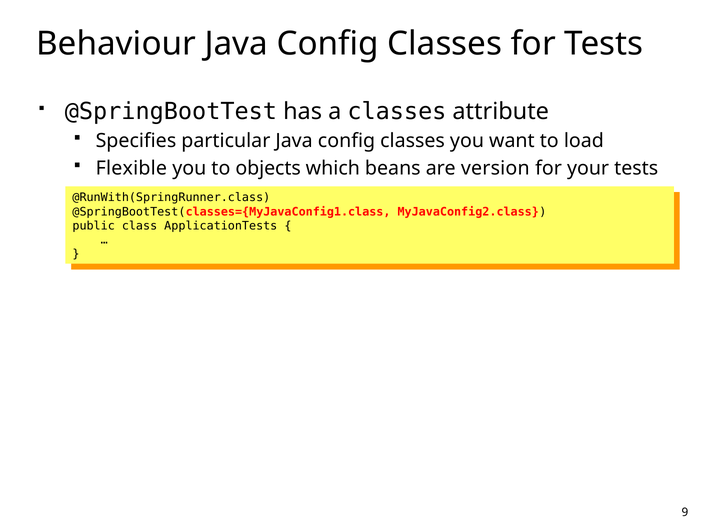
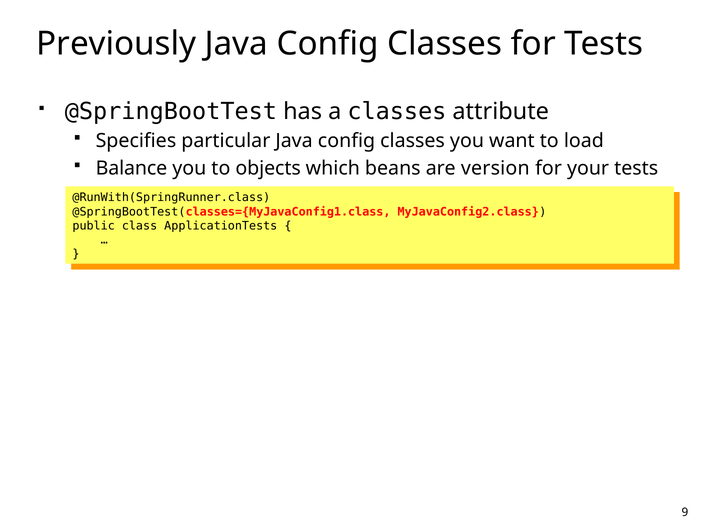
Behaviour: Behaviour -> Previously
Flexible: Flexible -> Balance
